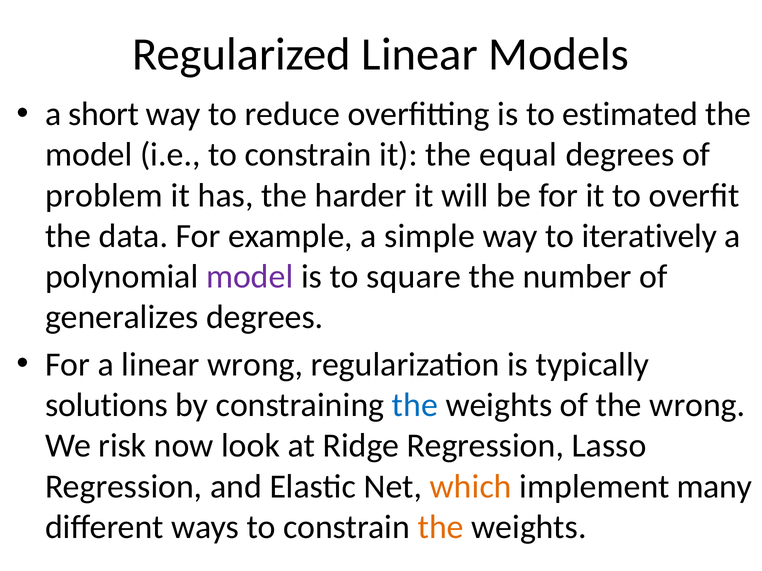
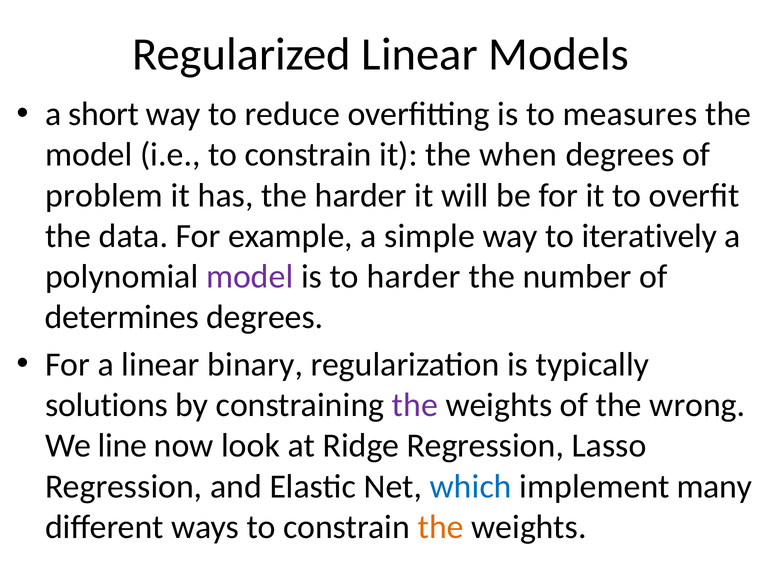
estimated: estimated -> measures
equal: equal -> when
to square: square -> harder
generalizes: generalizes -> determines
linear wrong: wrong -> binary
the at (415, 406) colour: blue -> purple
risk: risk -> line
which colour: orange -> blue
